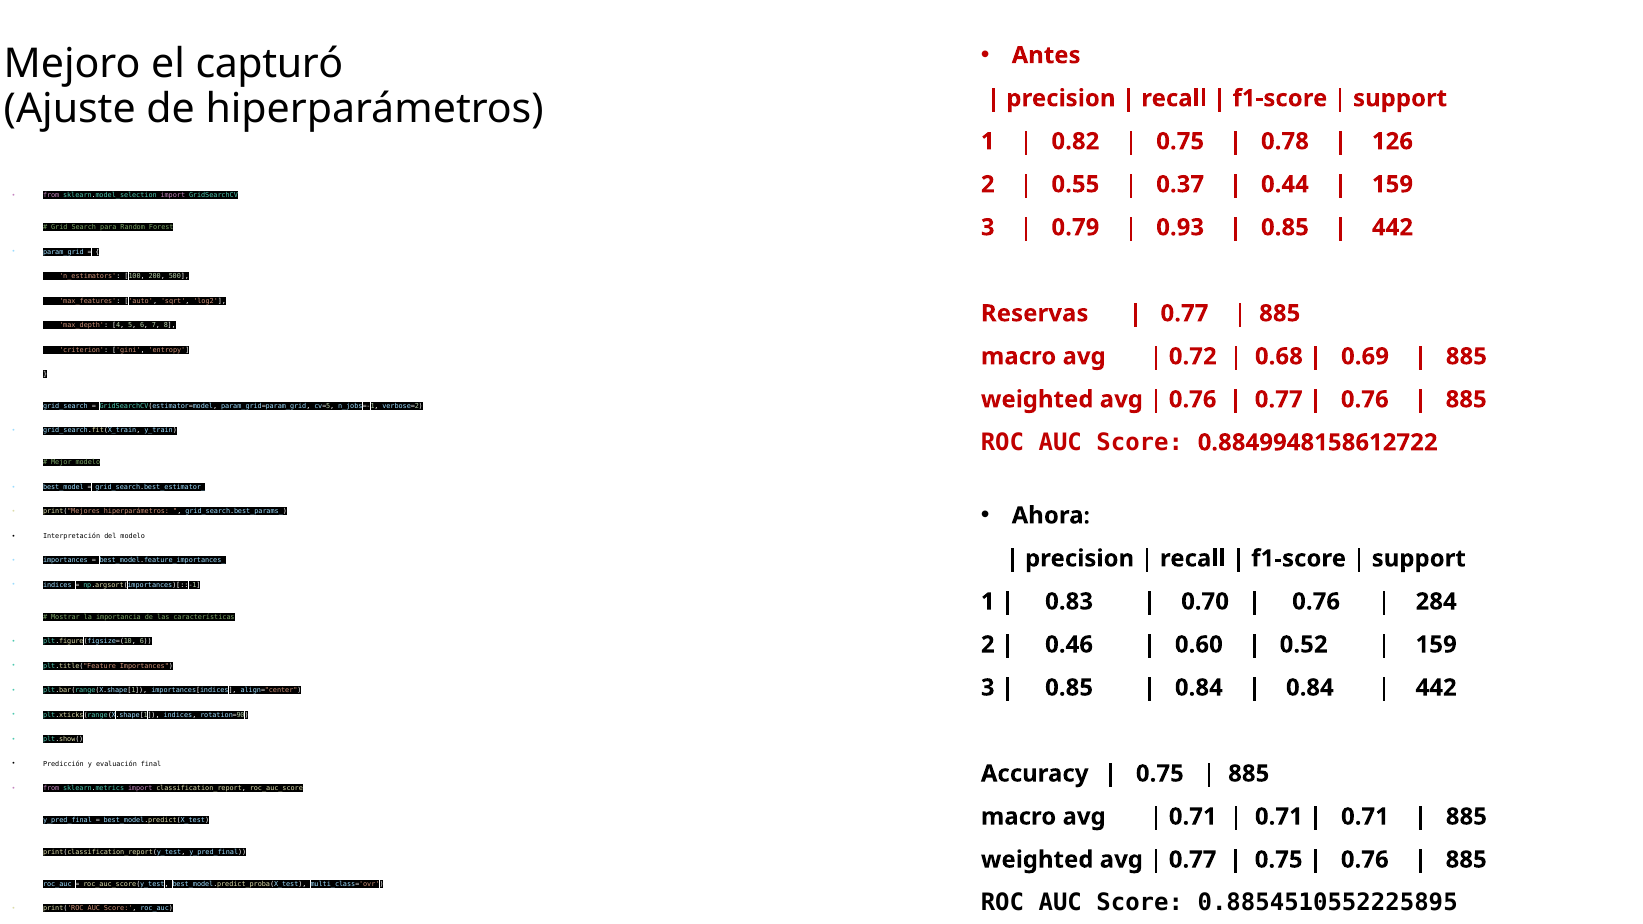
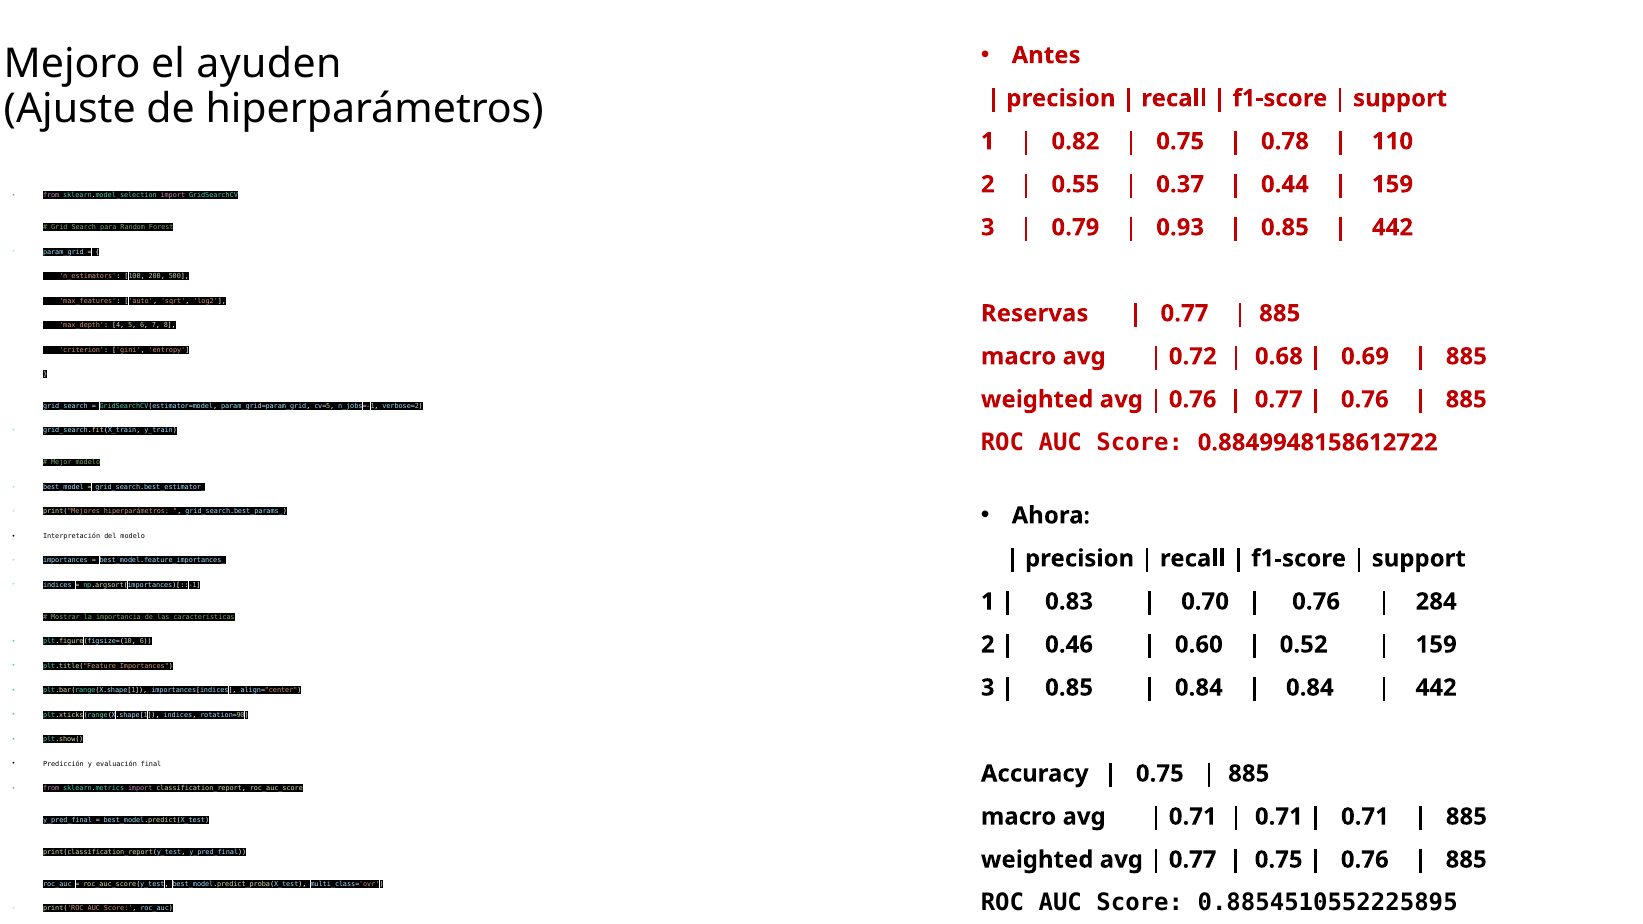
capturó: capturó -> ayuden
126: 126 -> 110
